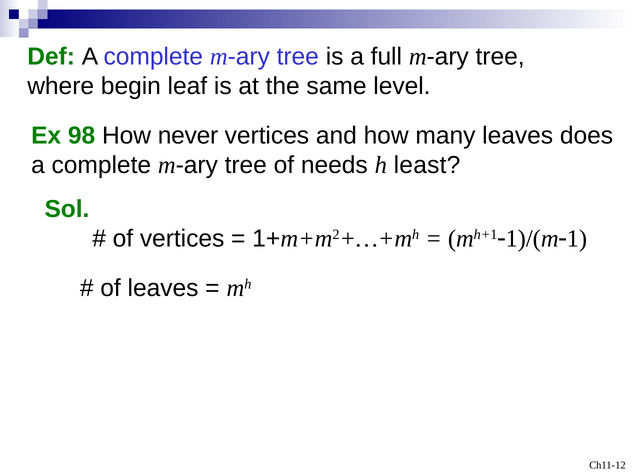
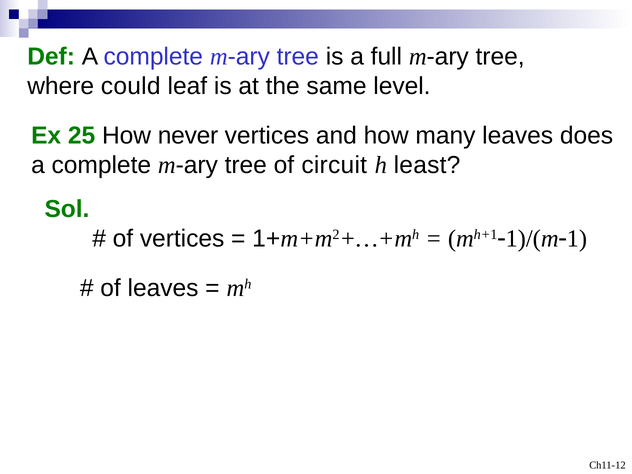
begin: begin -> could
98: 98 -> 25
needs: needs -> circuit
